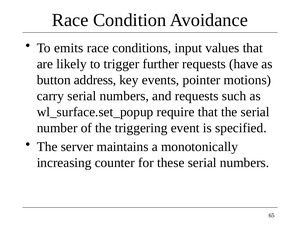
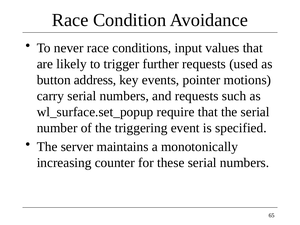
emits: emits -> never
have: have -> used
